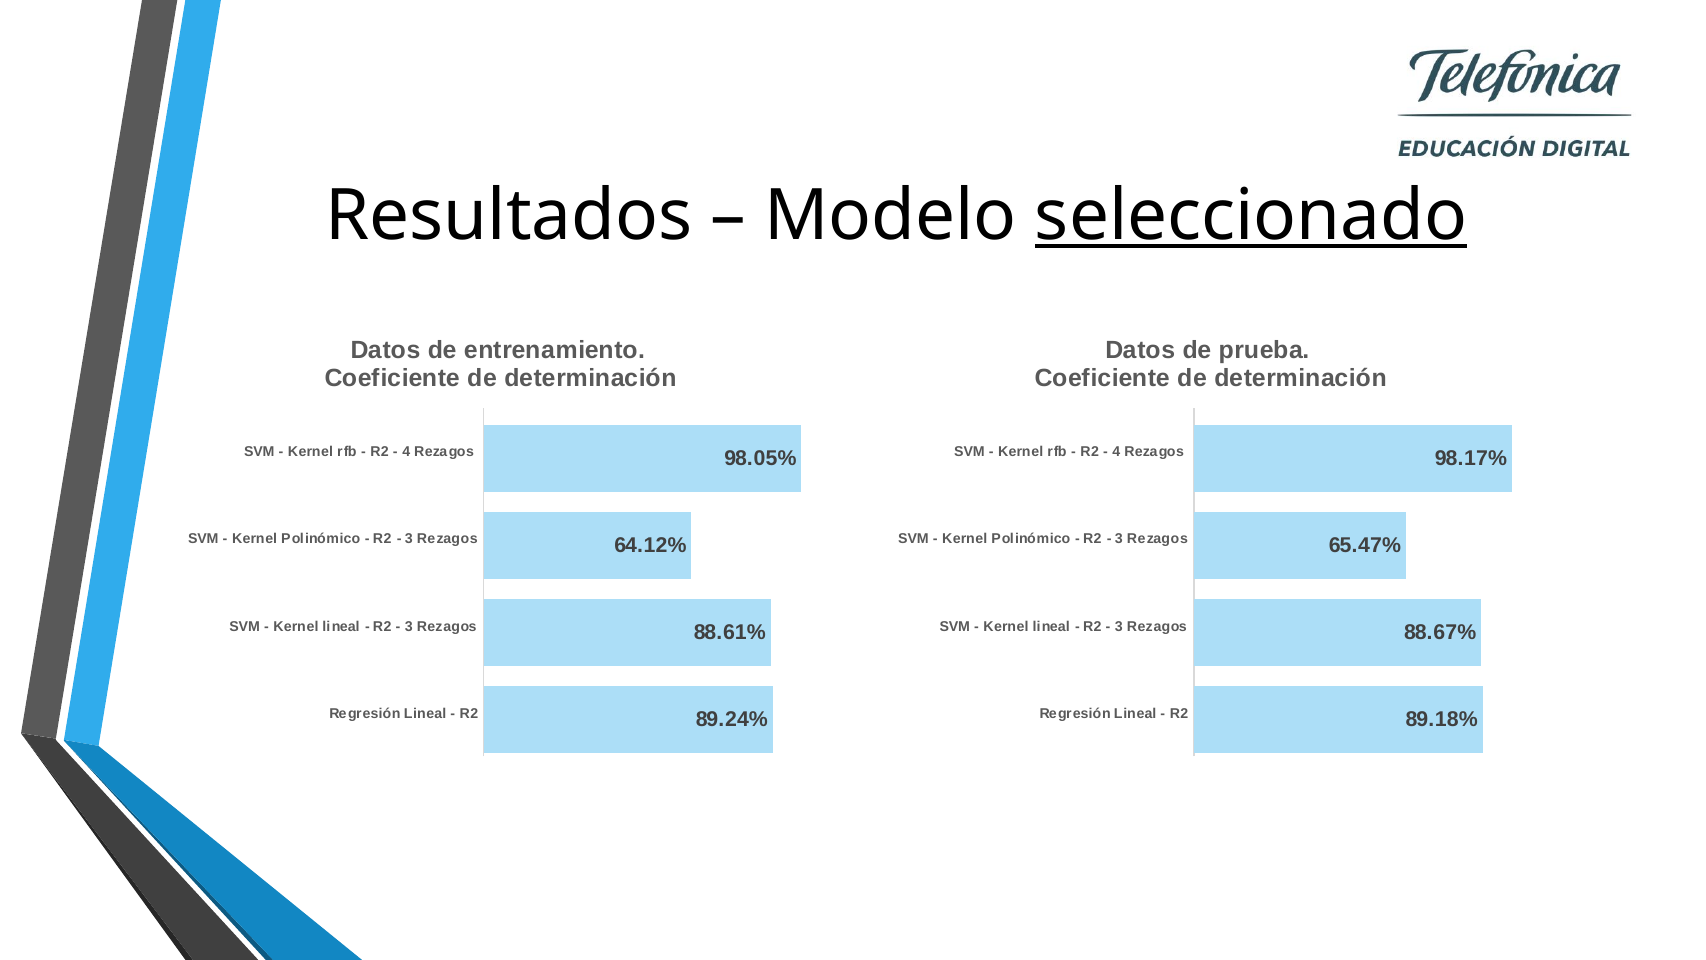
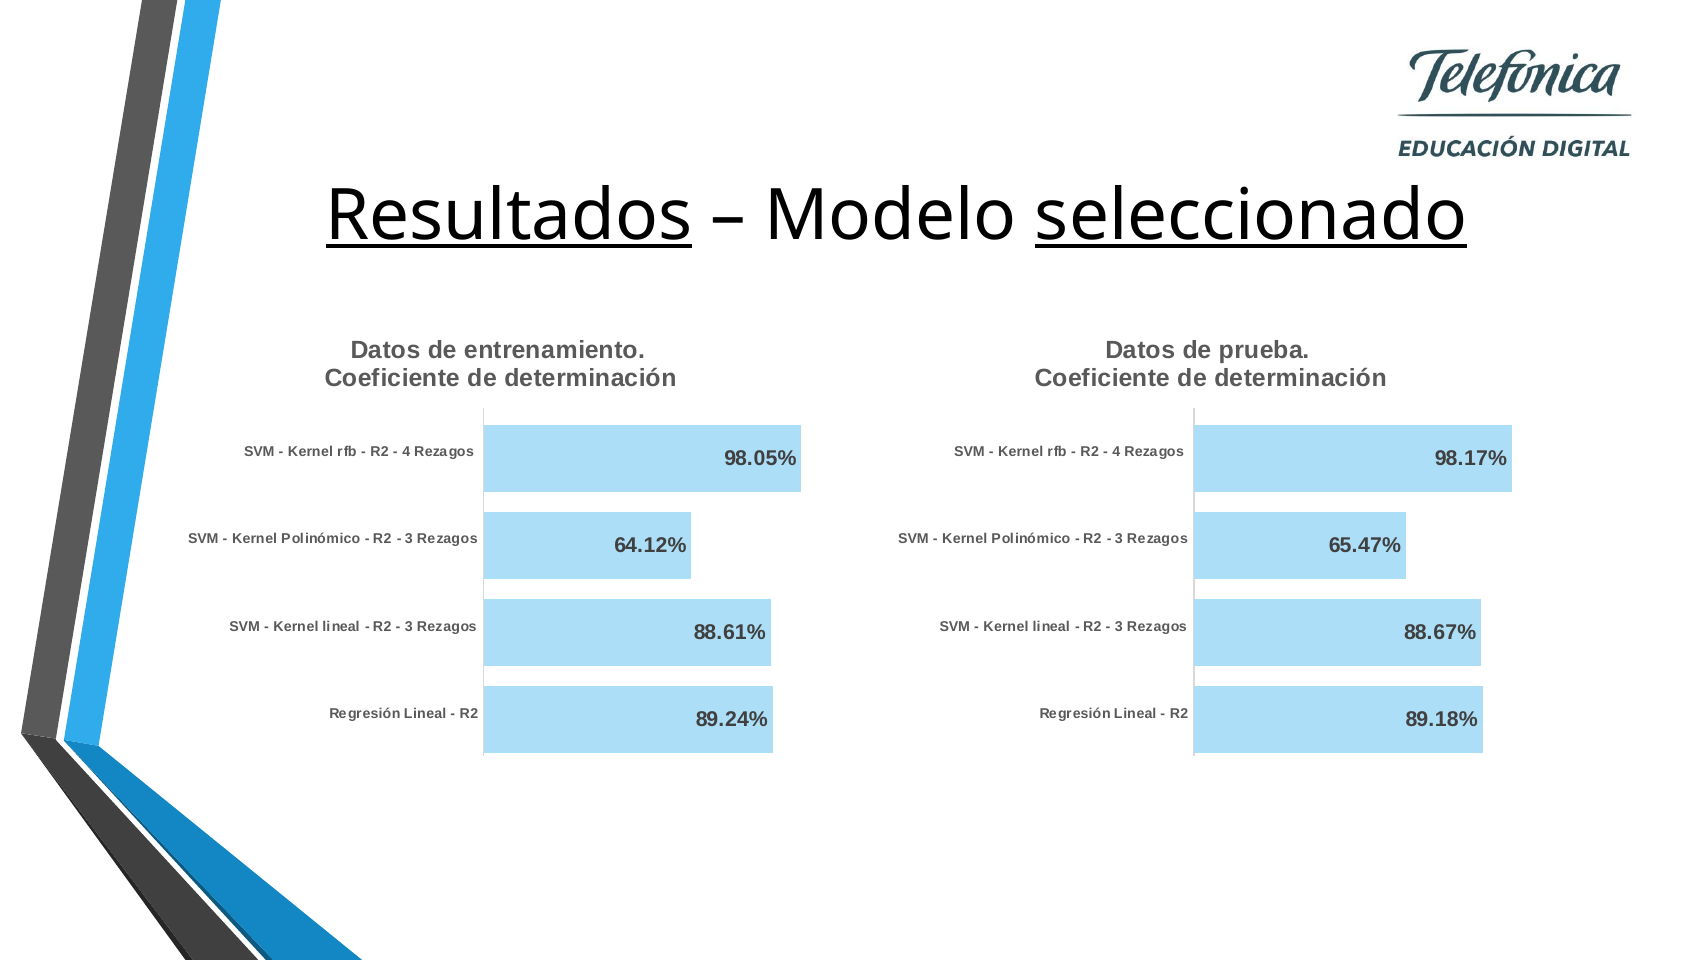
Resultados underline: none -> present
